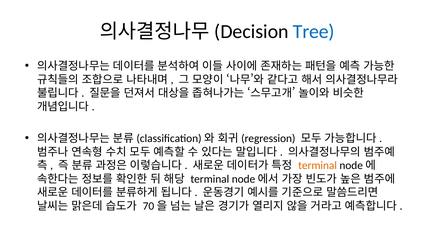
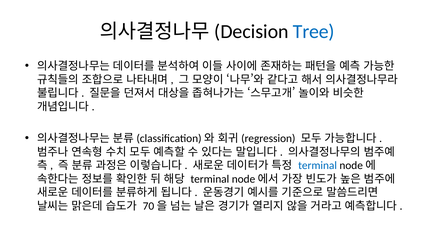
terminal at (318, 166) colour: orange -> blue
